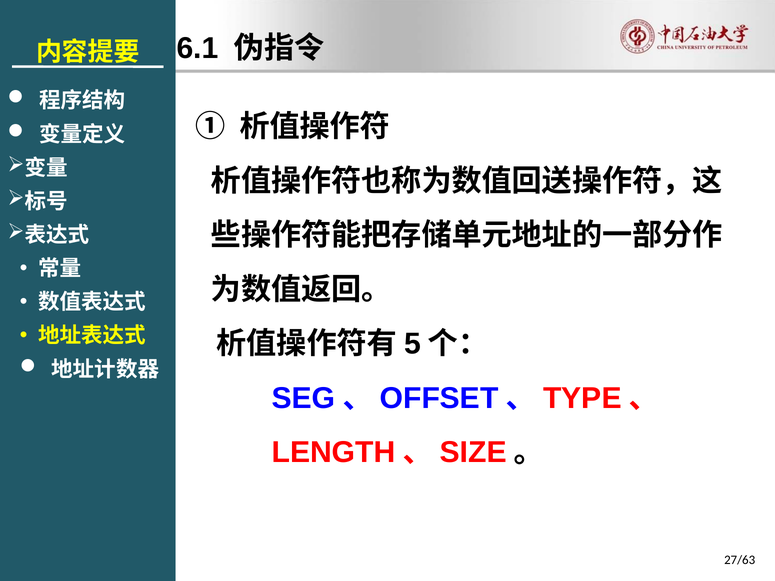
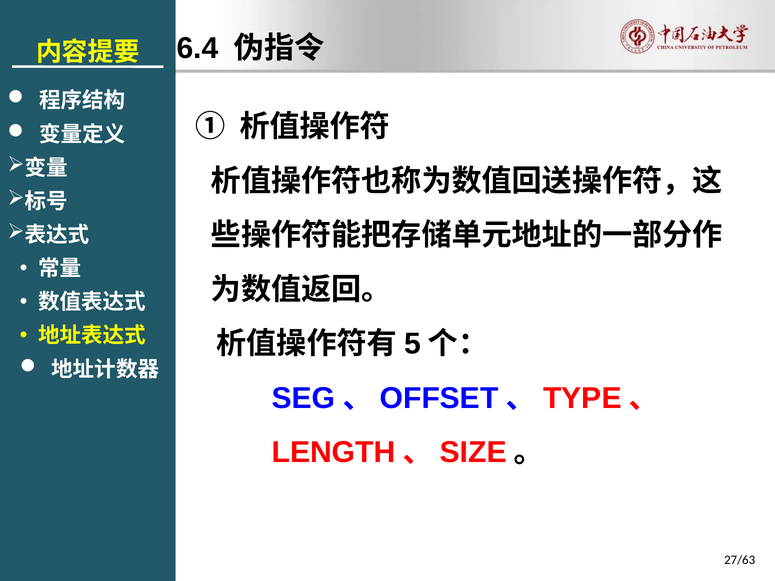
6.1: 6.1 -> 6.4
